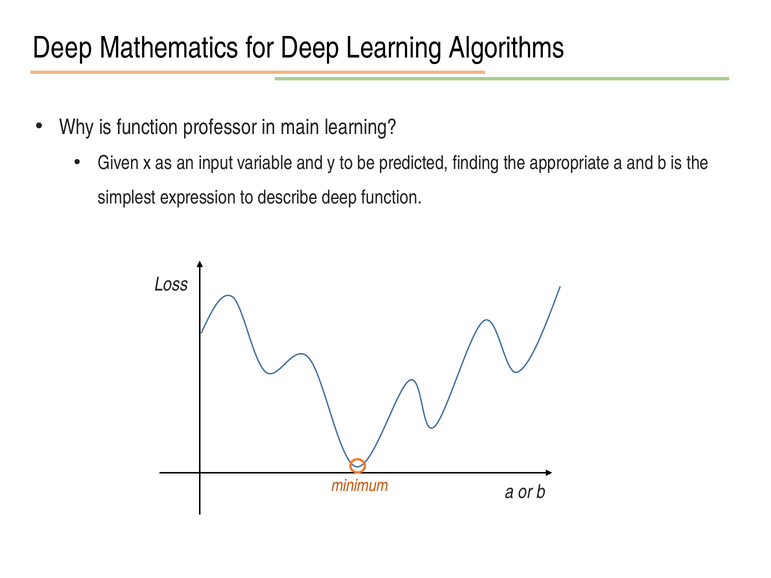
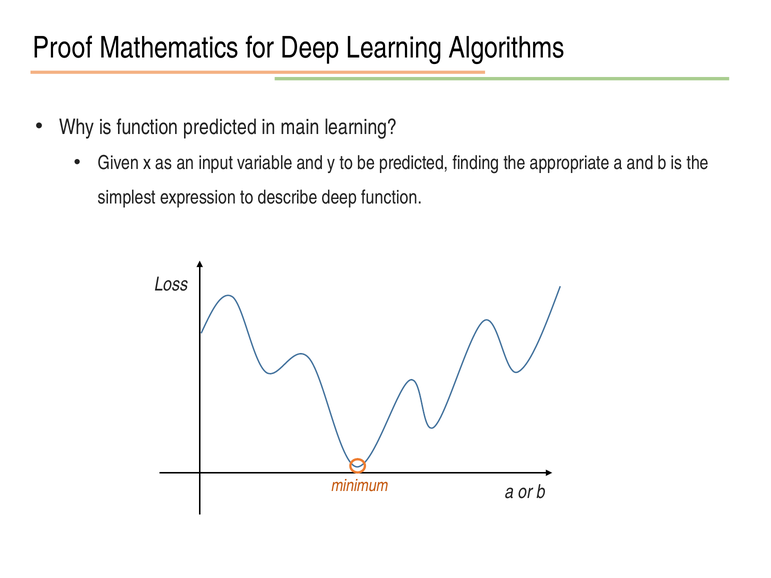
Deep at (63, 48): Deep -> Proof
function professor: professor -> predicted
